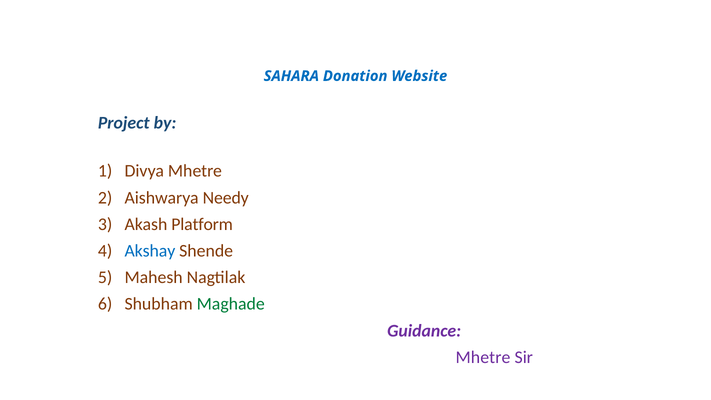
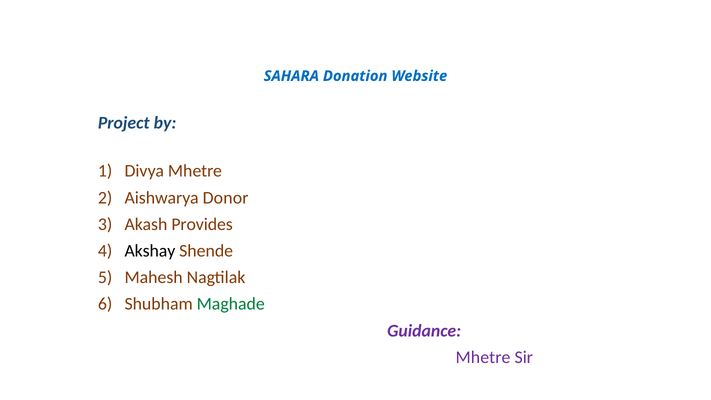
Needy: Needy -> Donor
Platform: Platform -> Provides
Akshay colour: blue -> black
